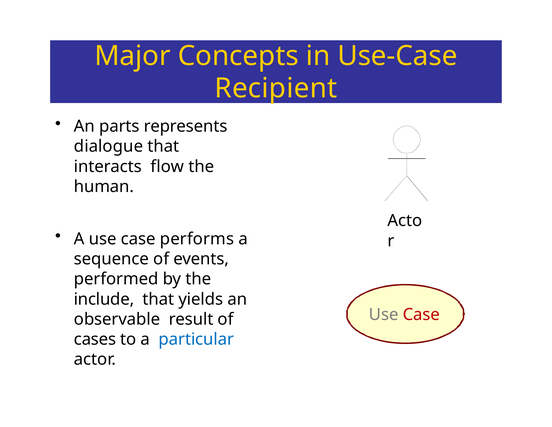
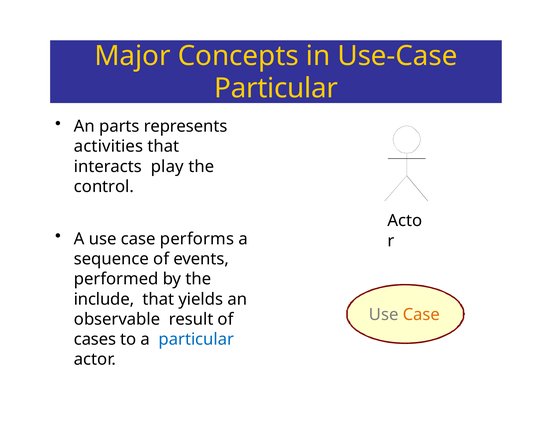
Recipient at (276, 88): Recipient -> Particular
dialogue: dialogue -> activities
flow: flow -> play
human: human -> control
Case at (421, 314) colour: red -> orange
